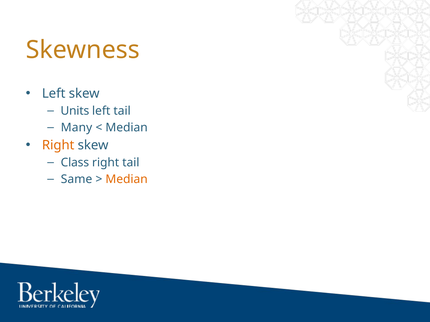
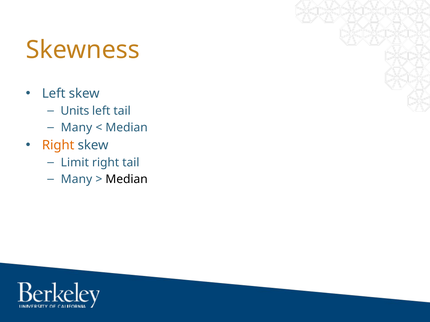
Class: Class -> Limit
Same at (77, 179): Same -> Many
Median at (127, 179) colour: orange -> black
